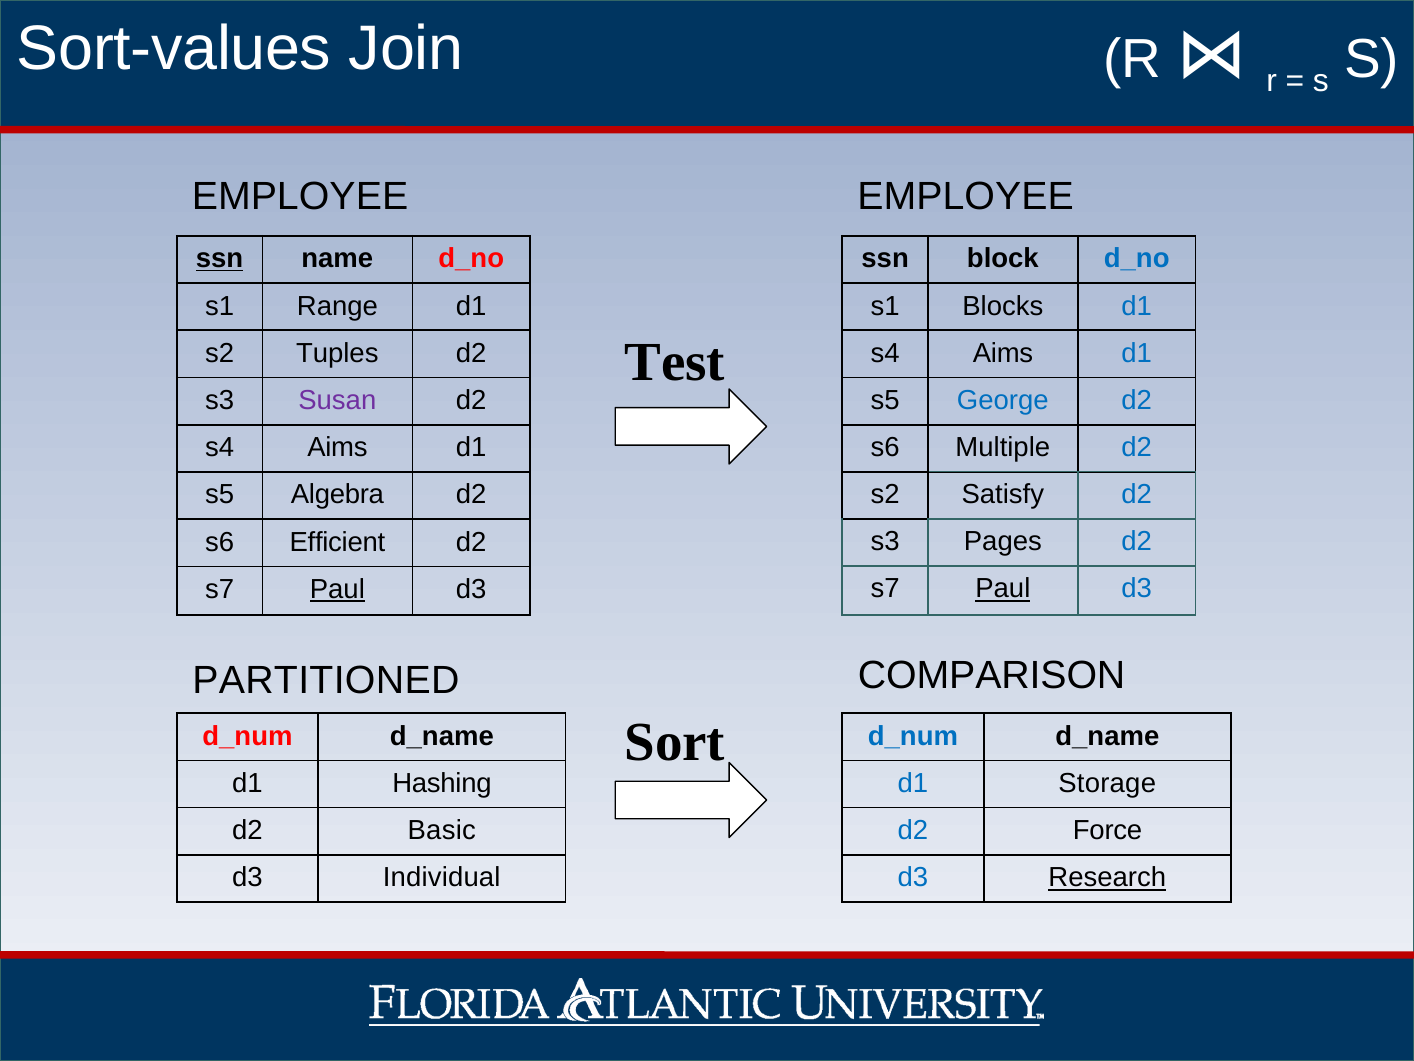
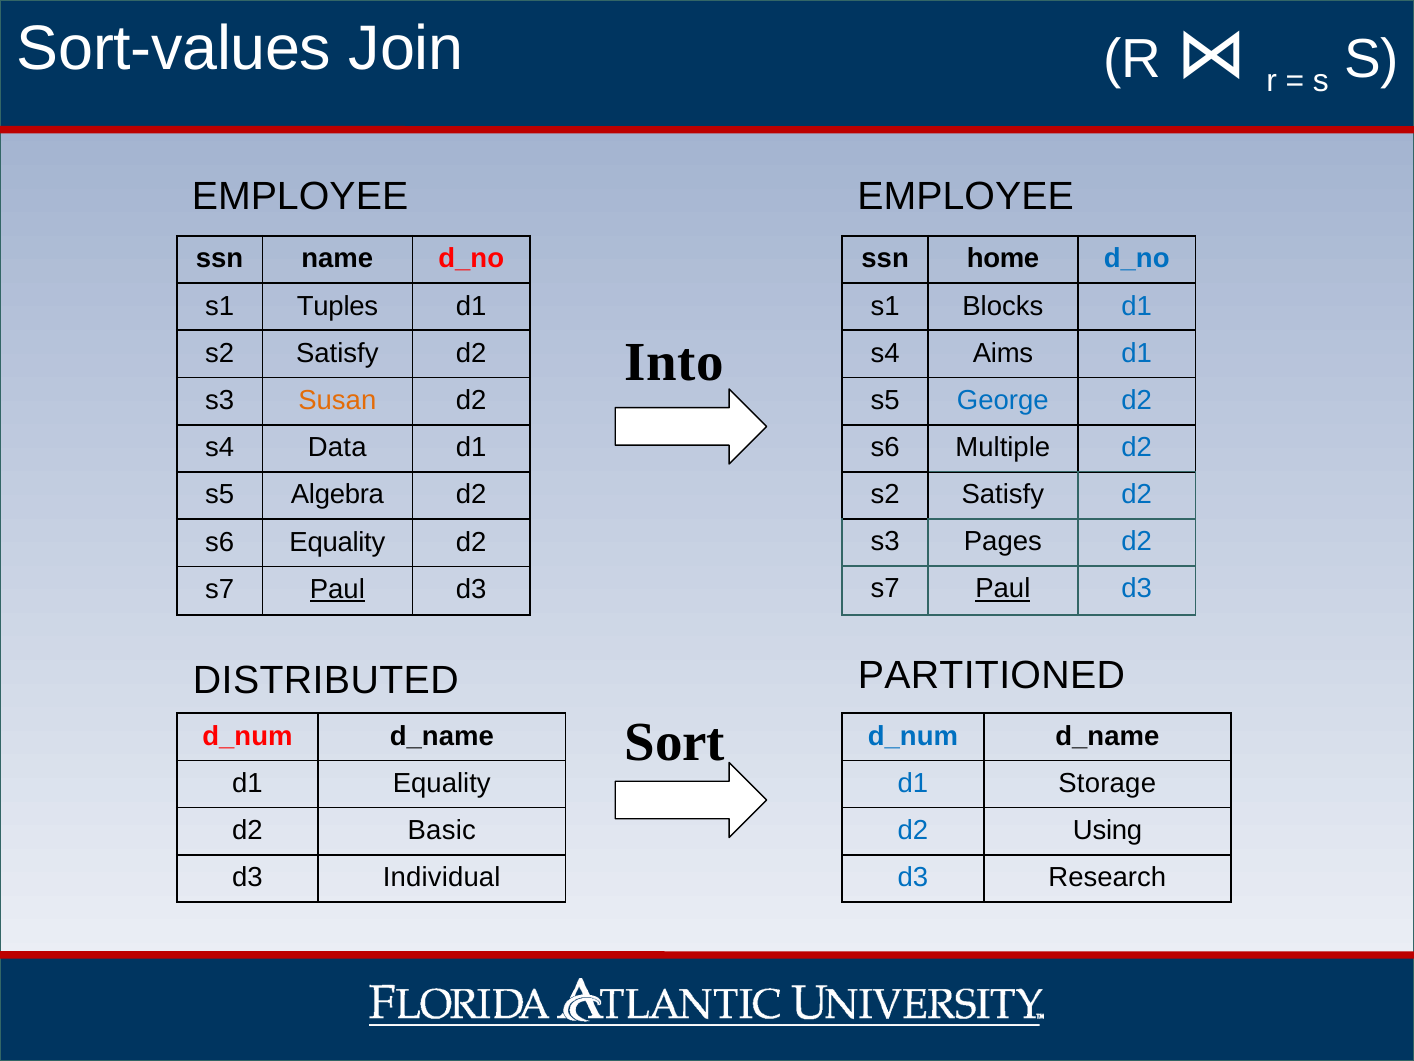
ssn at (220, 259) underline: present -> none
block: block -> home
Range: Range -> Tuples
Test: Test -> Into
Tuples at (337, 353): Tuples -> Satisfy
Susan colour: purple -> orange
Aims at (337, 447): Aims -> Data
s6 Efficient: Efficient -> Equality
COMPARISON: COMPARISON -> PARTITIONED
PARTITIONED: PARTITIONED -> DISTRIBUTED
d1 Hashing: Hashing -> Equality
Force: Force -> Using
Research underline: present -> none
